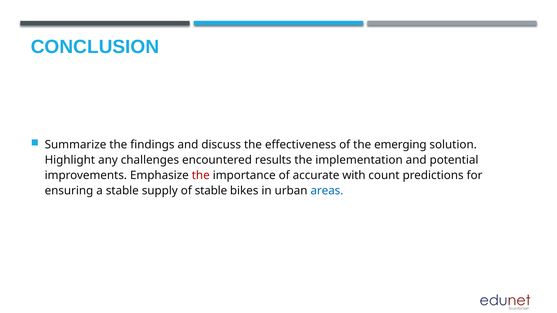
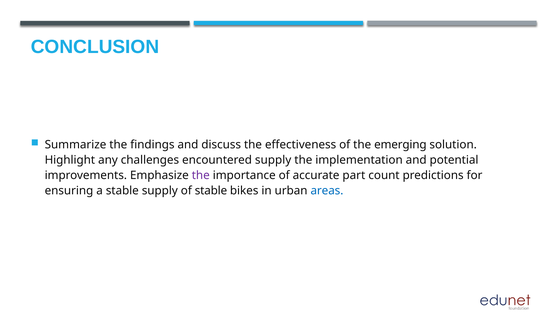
encountered results: results -> supply
the at (201, 175) colour: red -> purple
with: with -> part
